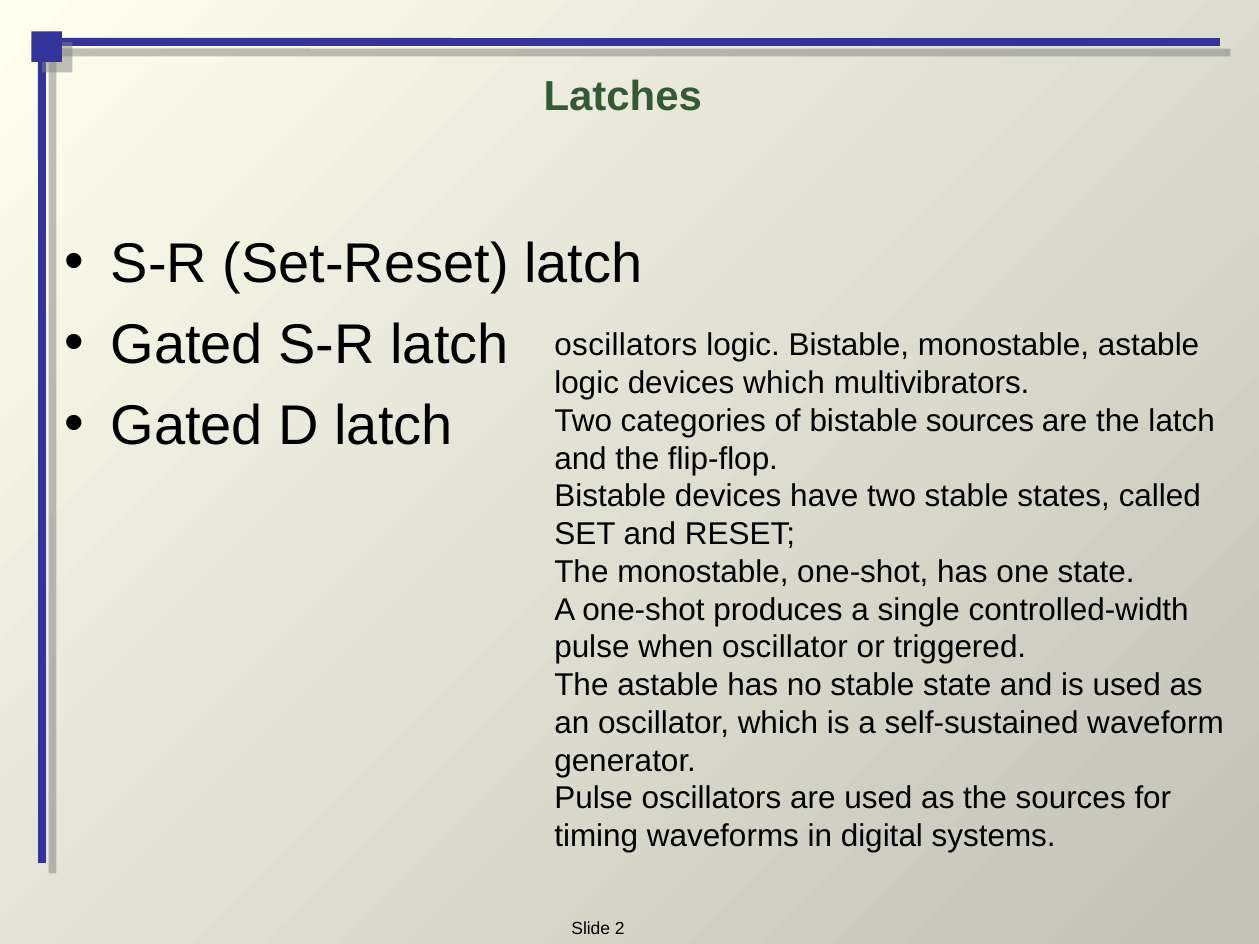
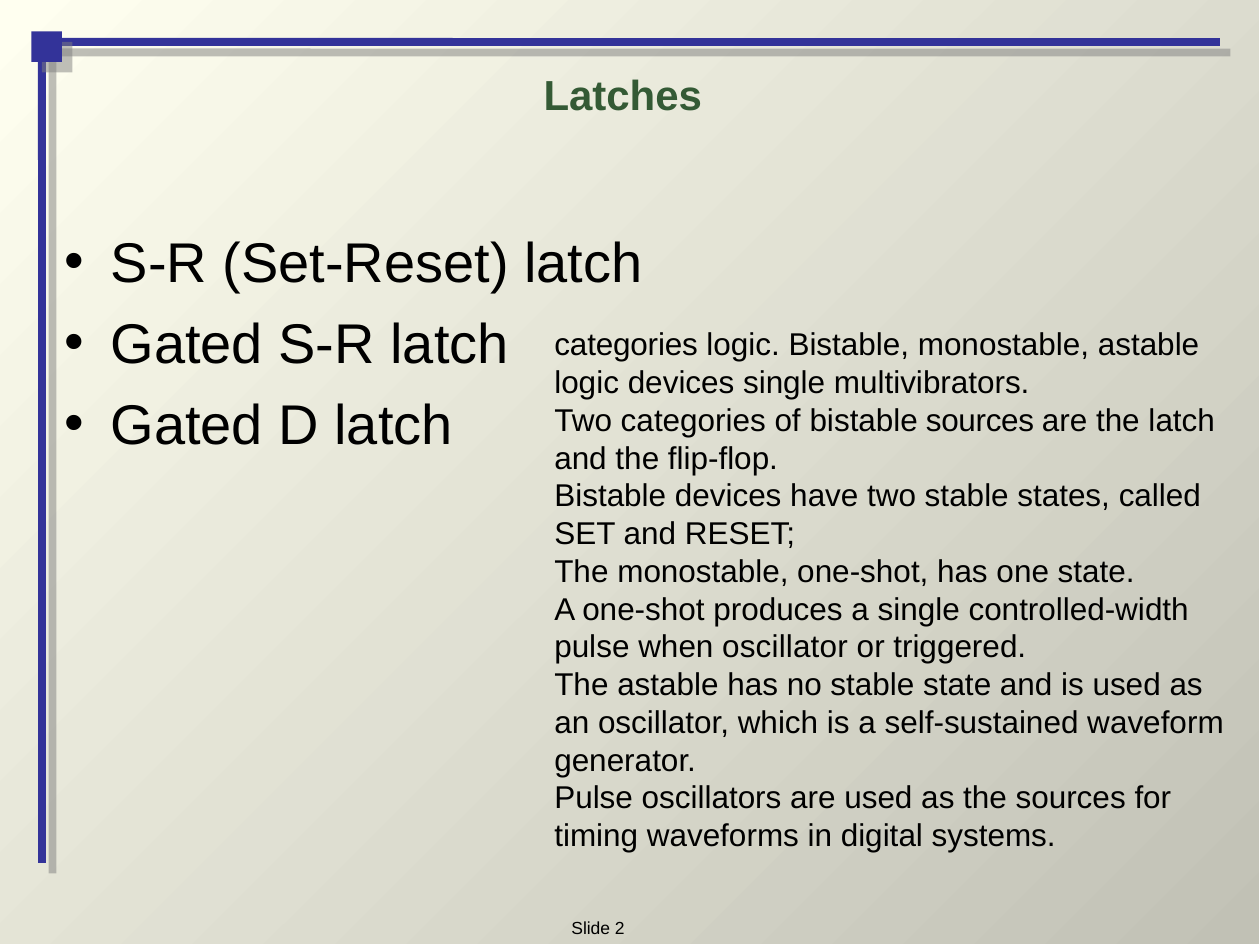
oscillators at (626, 346): oscillators -> categories
devices which: which -> single
